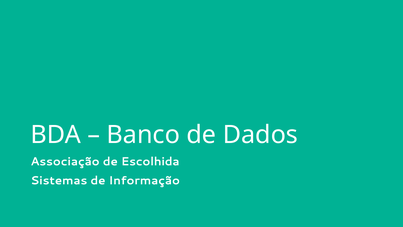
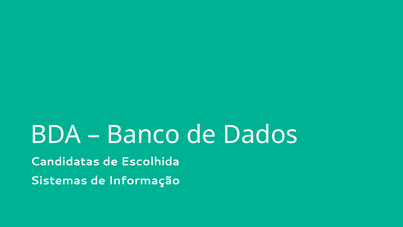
Associação: Associação -> Candidatas
